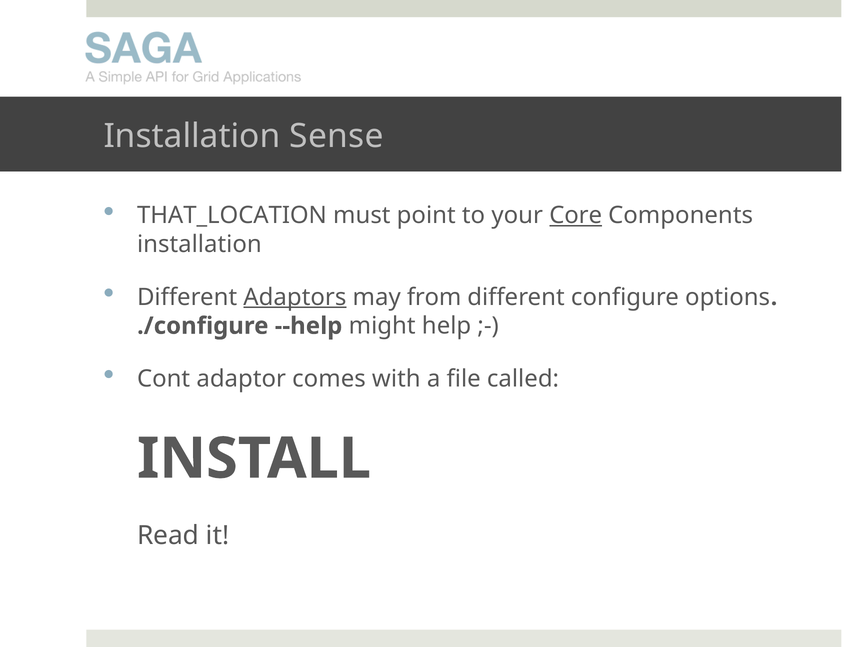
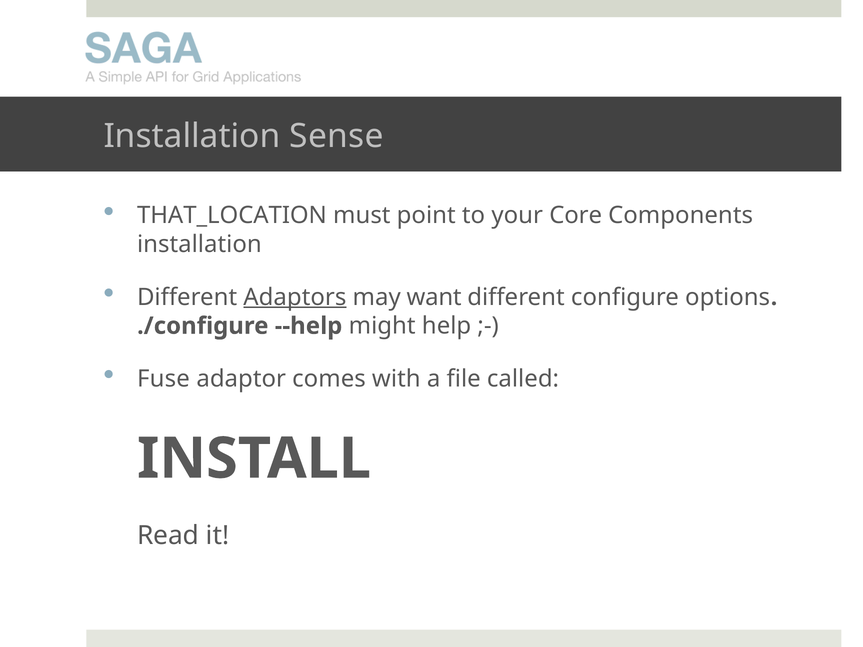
Core underline: present -> none
from: from -> want
Cont: Cont -> Fuse
